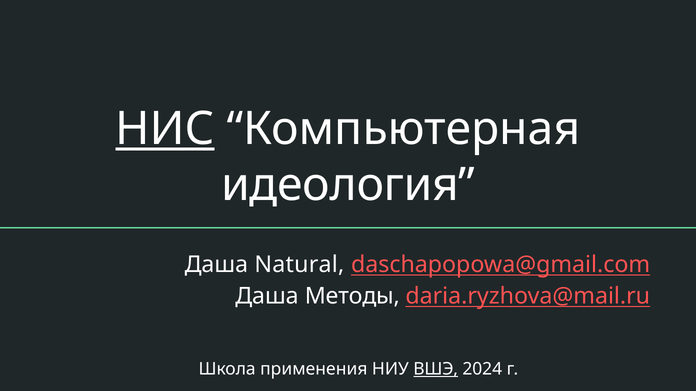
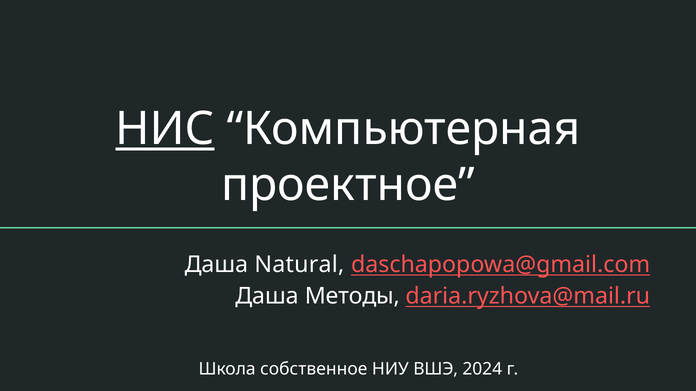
идеология: идеология -> проектное
применения: применения -> собственное
ВШЭ underline: present -> none
